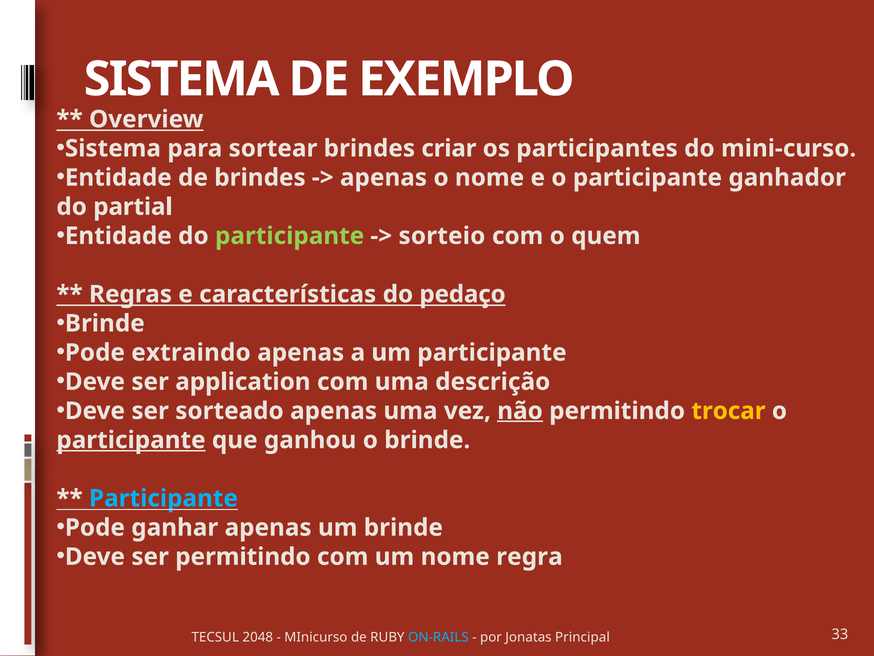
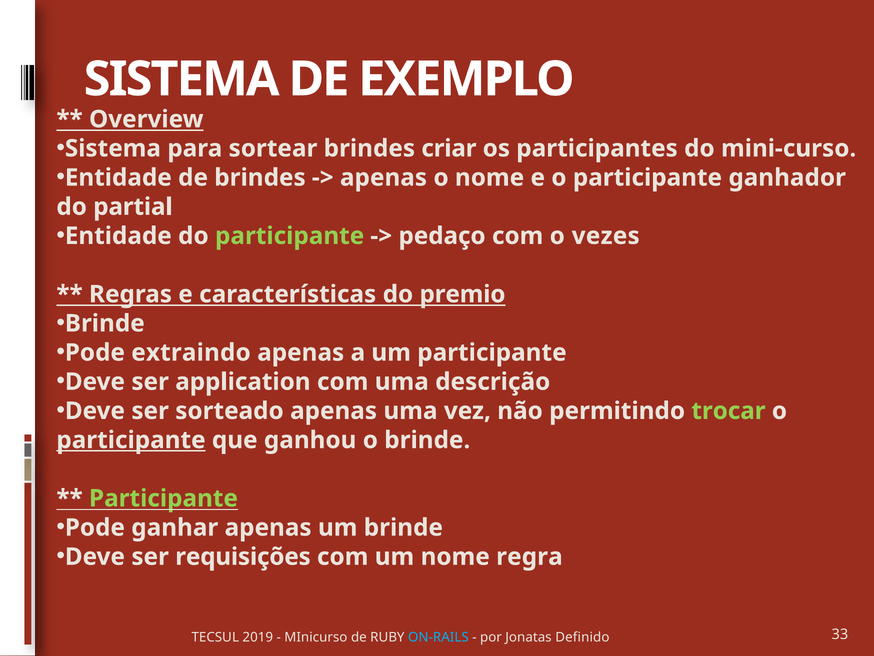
sorteio: sorteio -> pedaço
quem: quem -> vezes
pedaço: pedaço -> premio
não underline: present -> none
trocar colour: yellow -> light green
Participante at (163, 498) colour: light blue -> light green
ser permitindo: permitindo -> requisições
2048: 2048 -> 2019
Principal: Principal -> Definido
